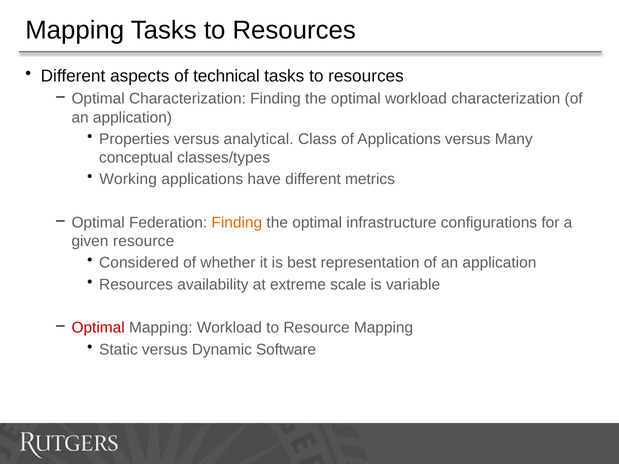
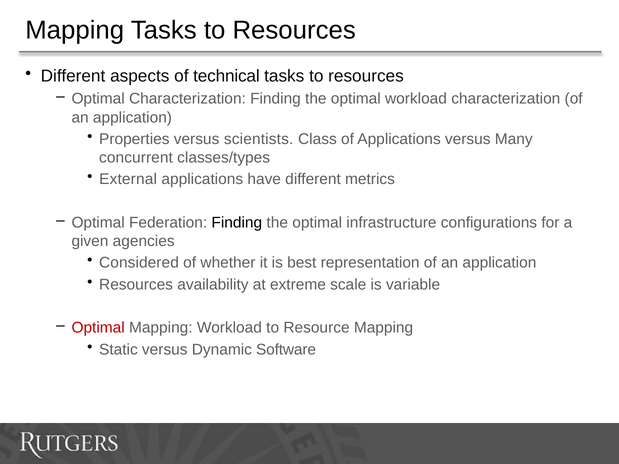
analytical: analytical -> scientists
conceptual: conceptual -> concurrent
Working: Working -> External
Finding at (237, 223) colour: orange -> black
given resource: resource -> agencies
